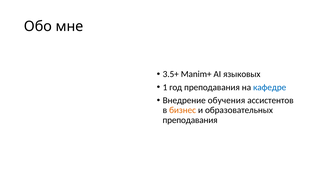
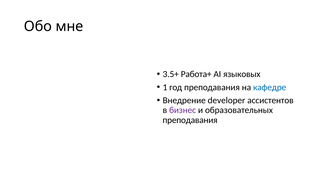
Manim+: Manim+ -> Работа+
обучения: обучения -> developer
бизнес colour: orange -> purple
